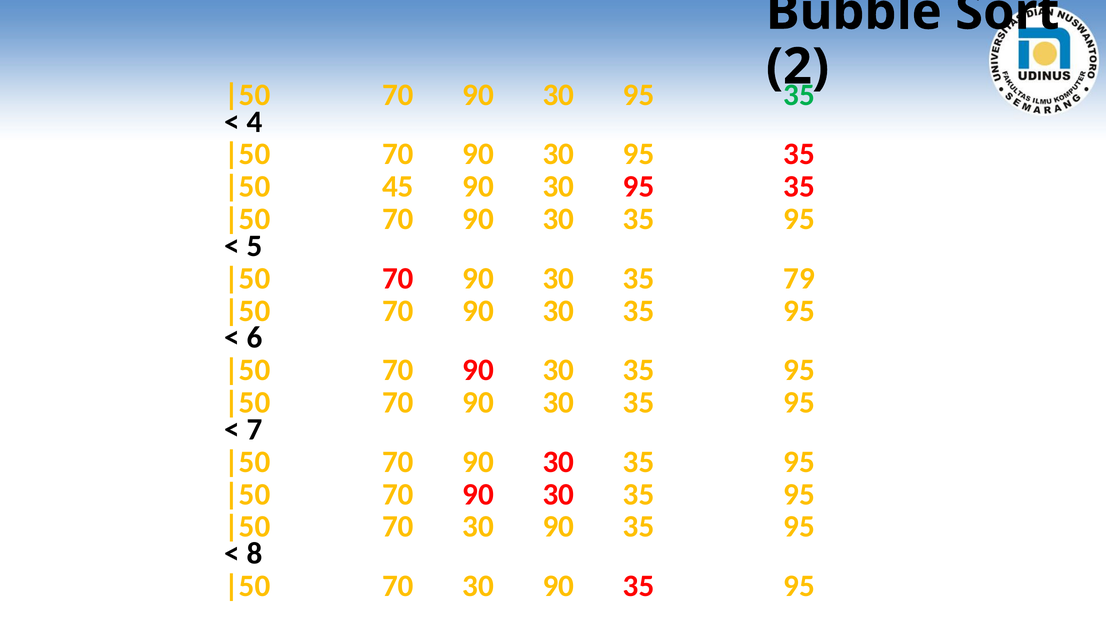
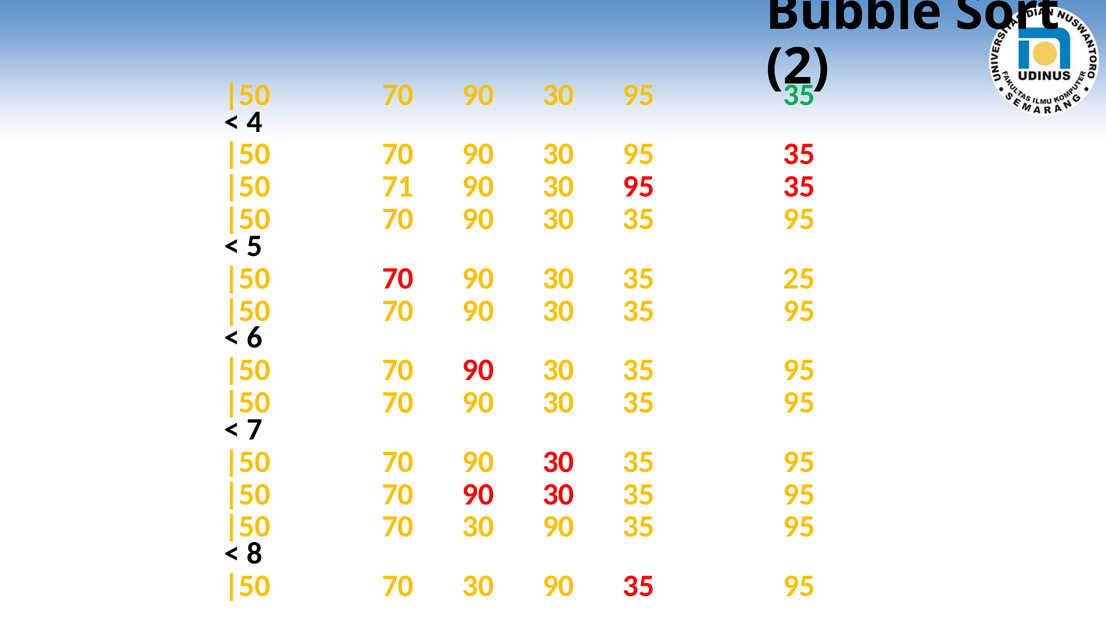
45: 45 -> 71
79: 79 -> 25
